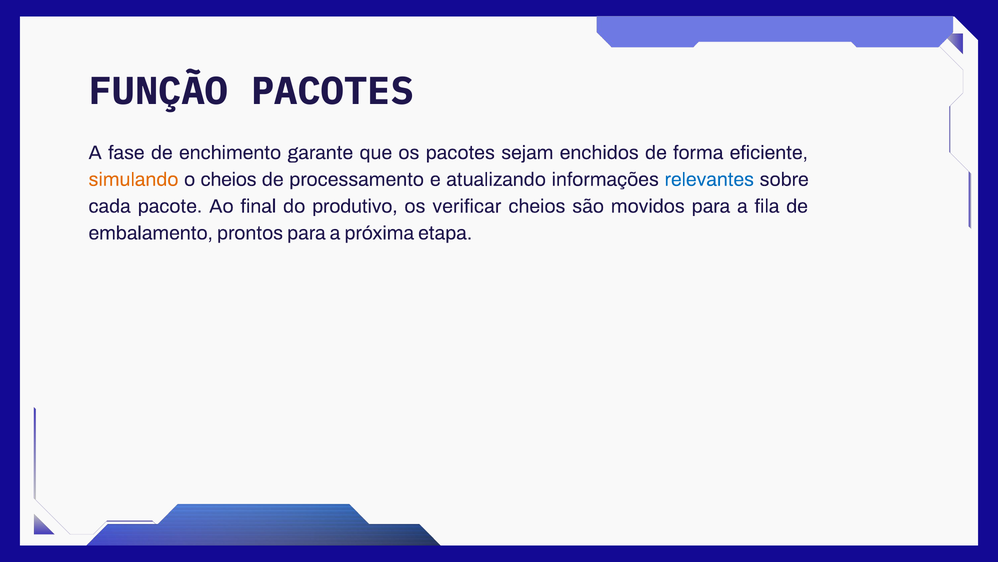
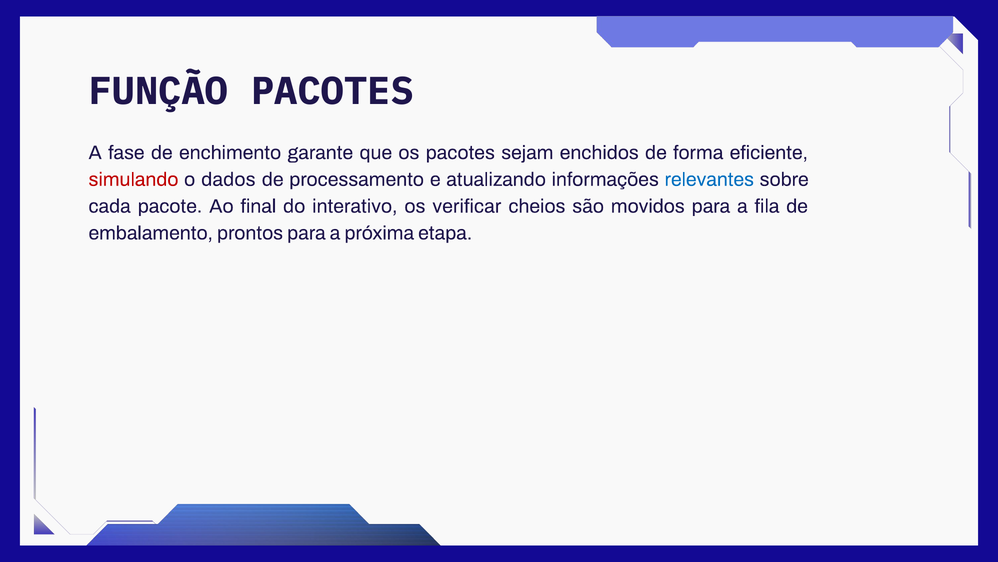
simulando colour: orange -> red
o cheios: cheios -> dados
produtivo: produtivo -> interativo
